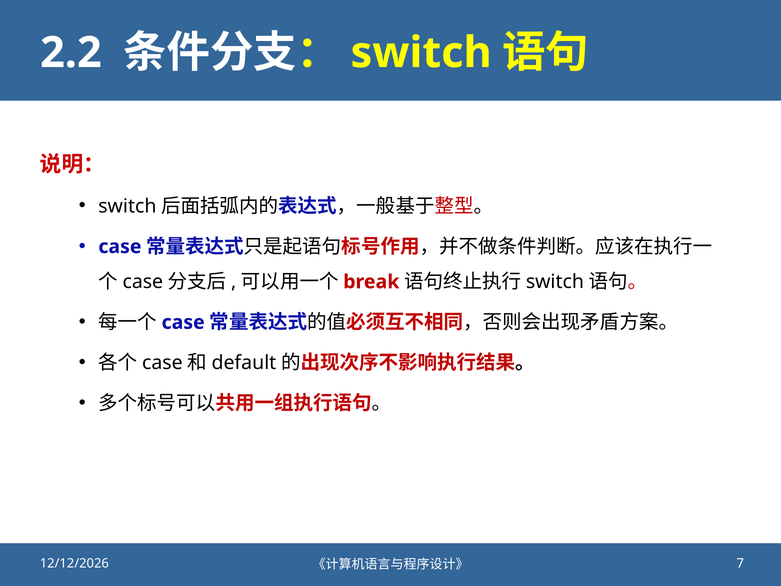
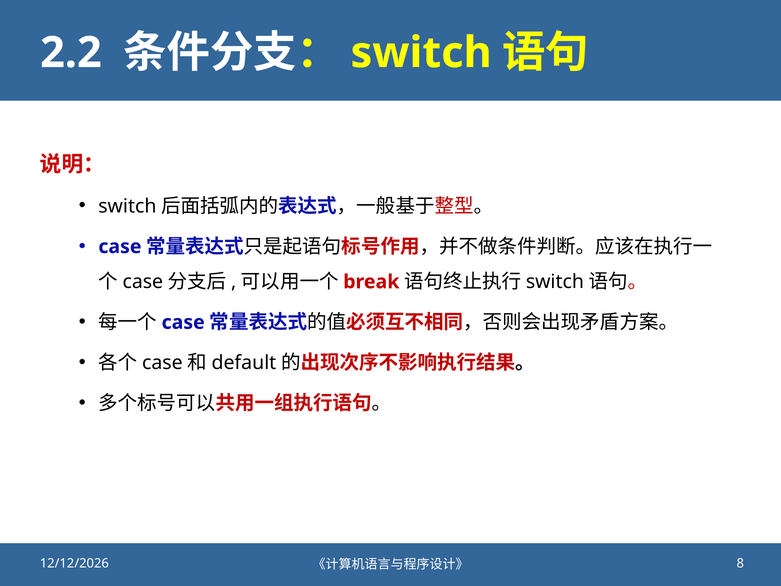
7: 7 -> 8
